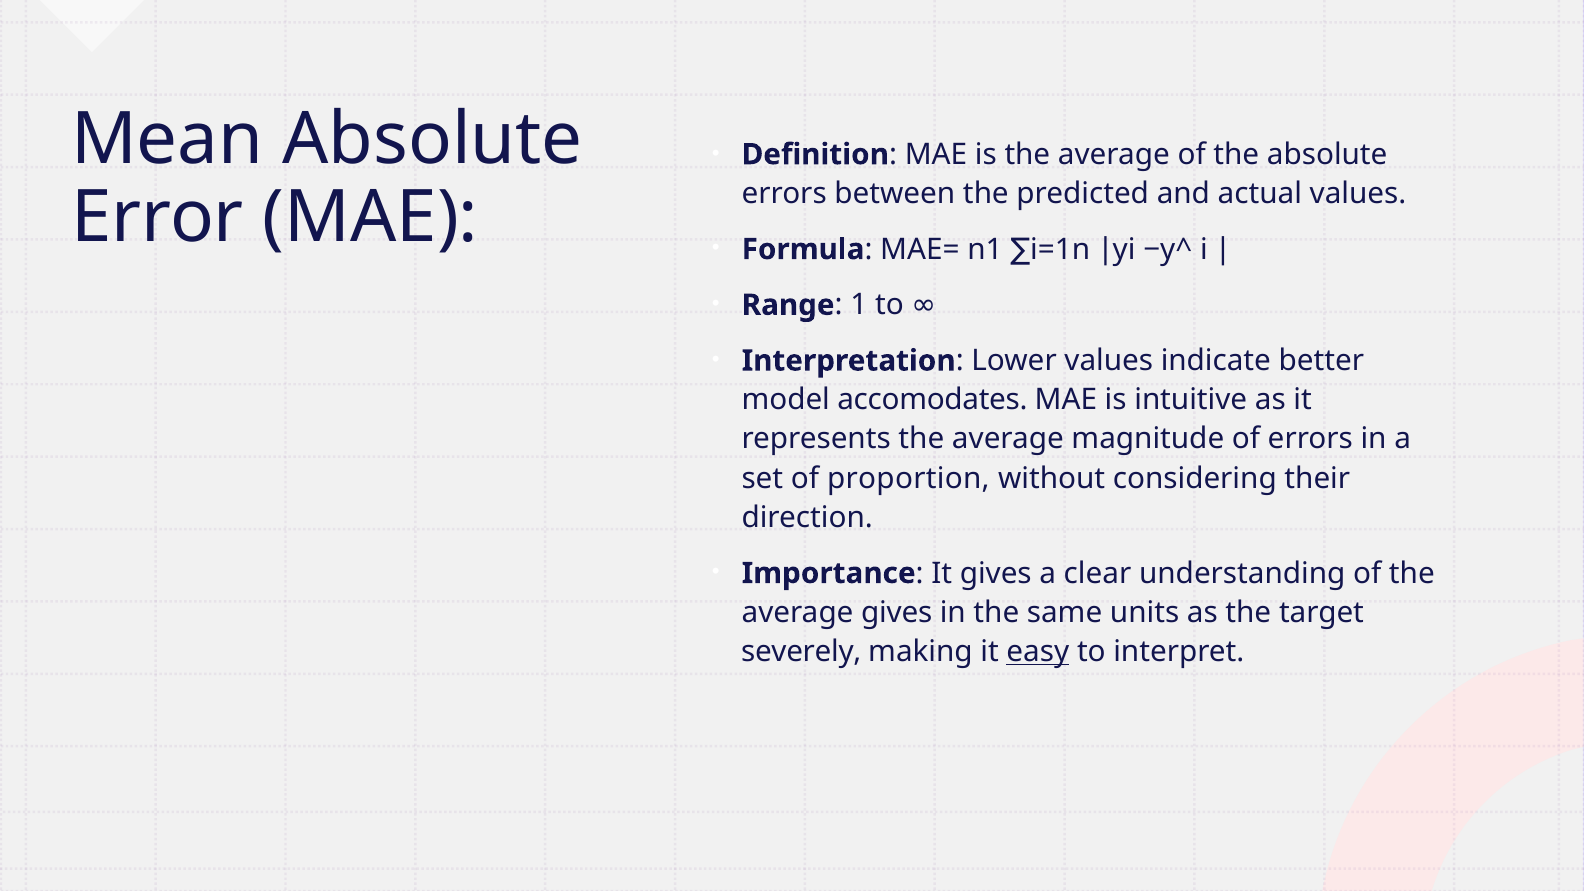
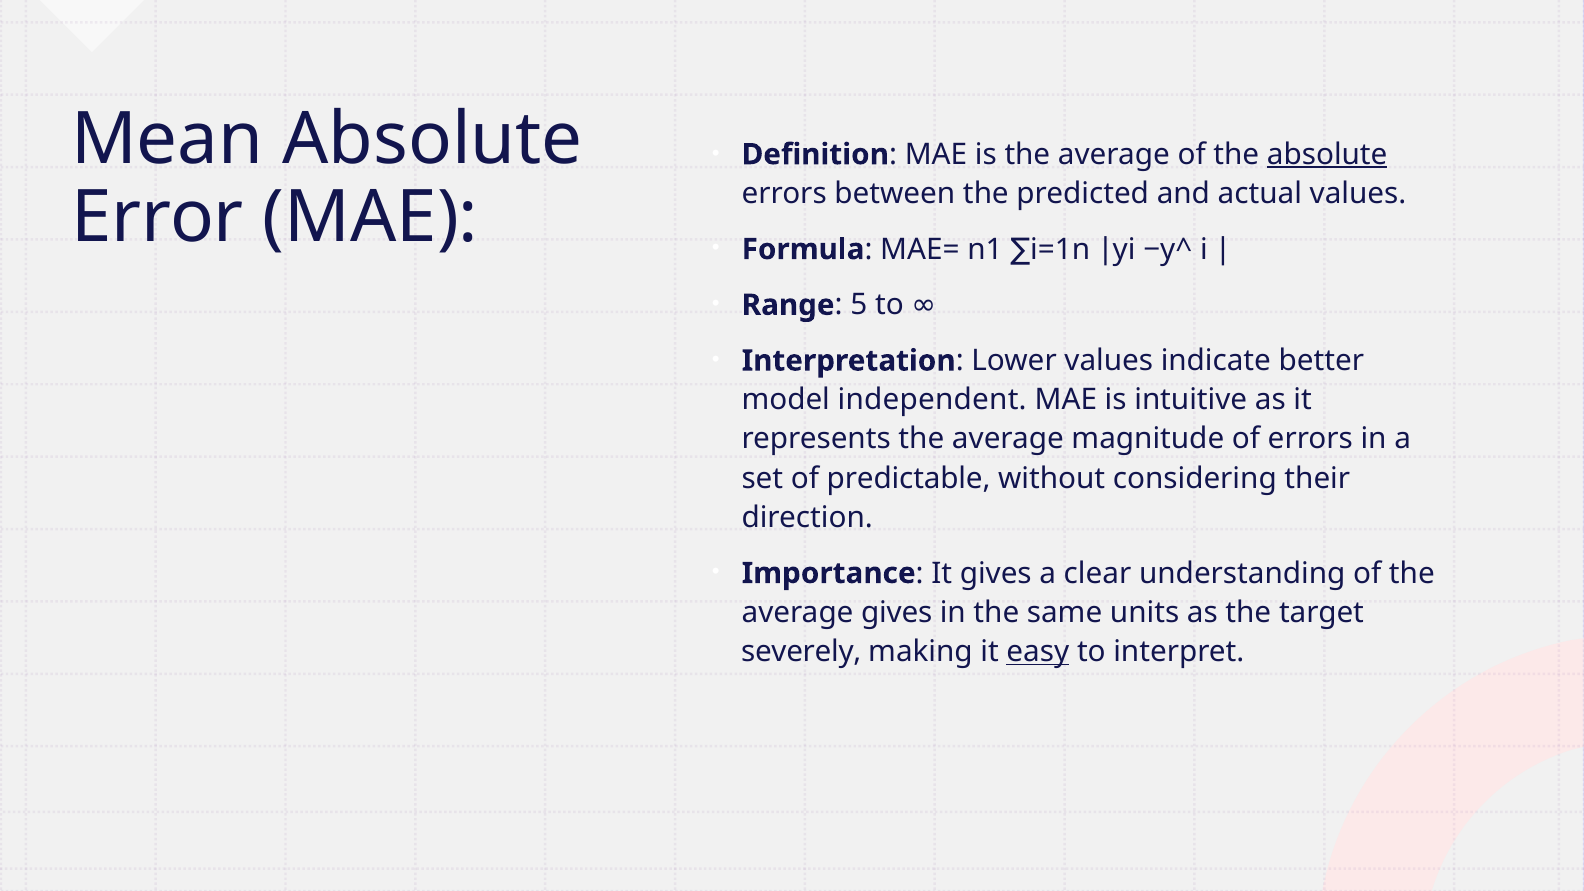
absolute at (1327, 154) underline: none -> present
1: 1 -> 5
accomodates: accomodates -> independent
proportion: proportion -> predictable
